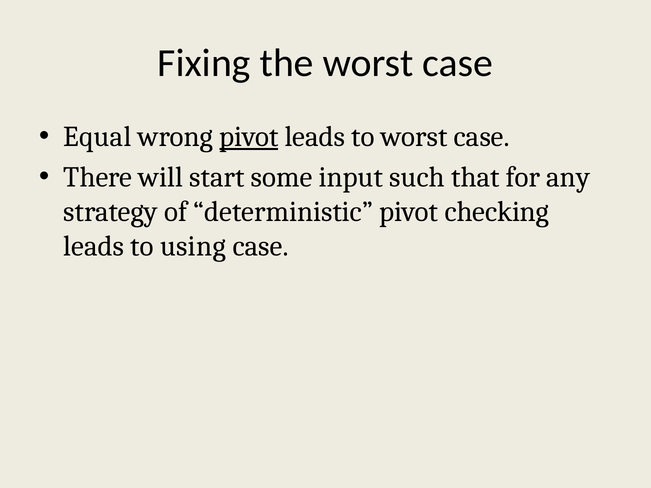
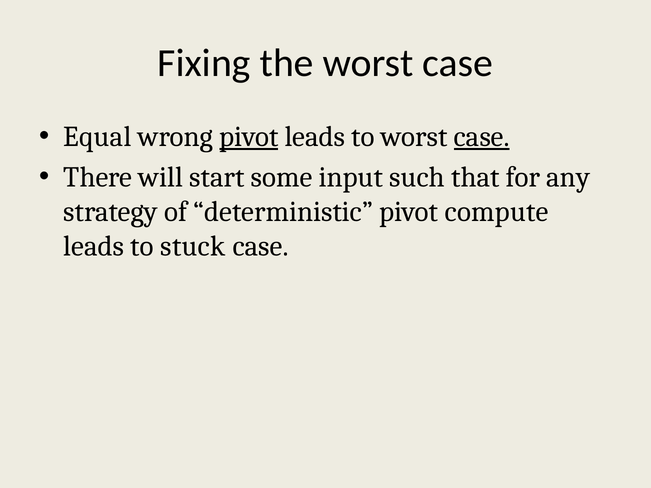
case at (482, 137) underline: none -> present
checking: checking -> compute
using: using -> stuck
